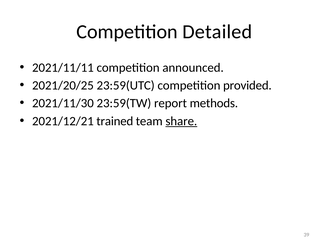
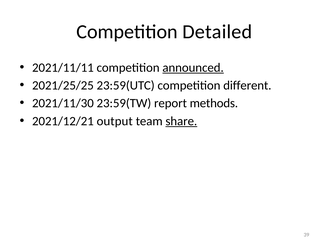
announced underline: none -> present
2021/20/25: 2021/20/25 -> 2021/25/25
provided: provided -> different
trained: trained -> output
